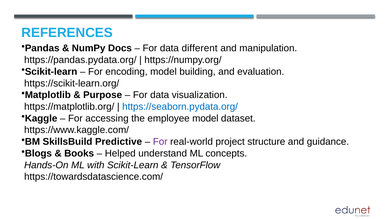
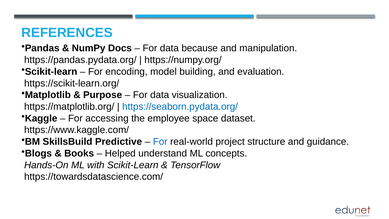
different: different -> because
employee model: model -> space
For at (160, 142) colour: purple -> blue
